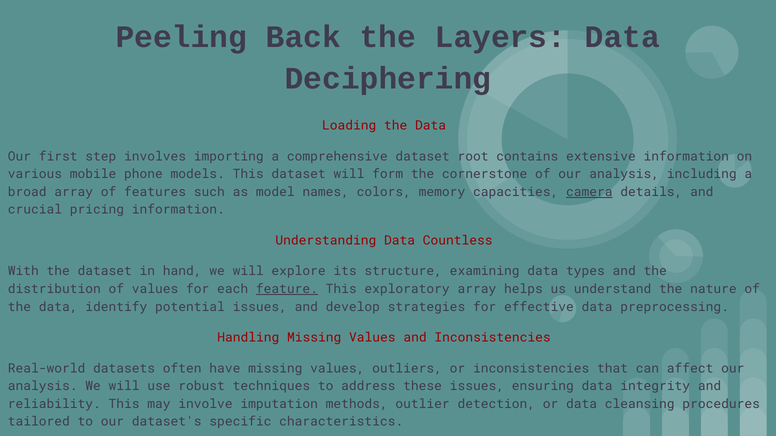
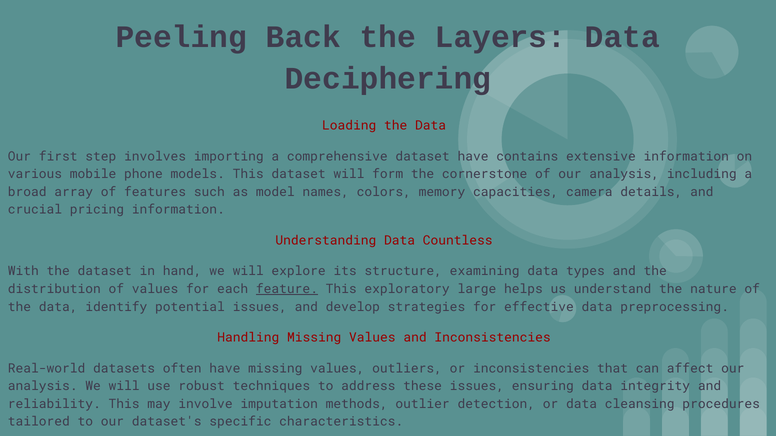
dataset root: root -> have
camera underline: present -> none
exploratory array: array -> large
